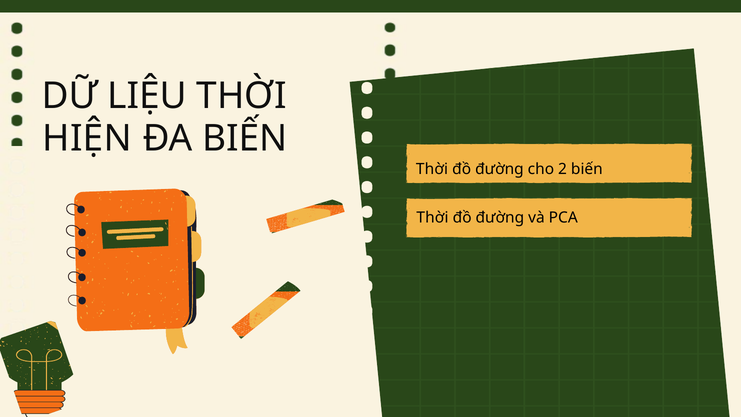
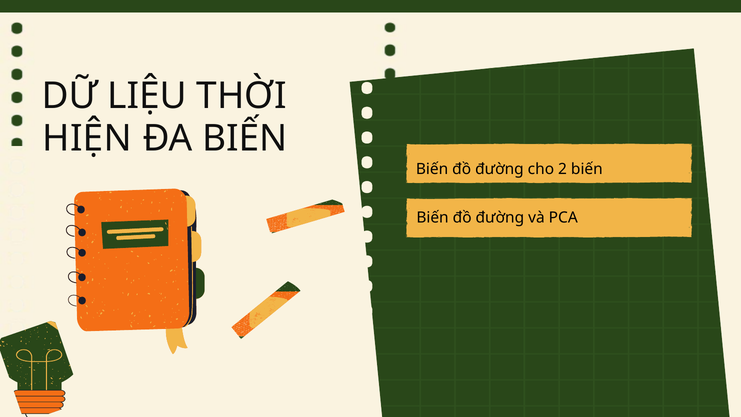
Thời at (432, 169): Thời -> Biến
Thời at (432, 217): Thời -> Biến
